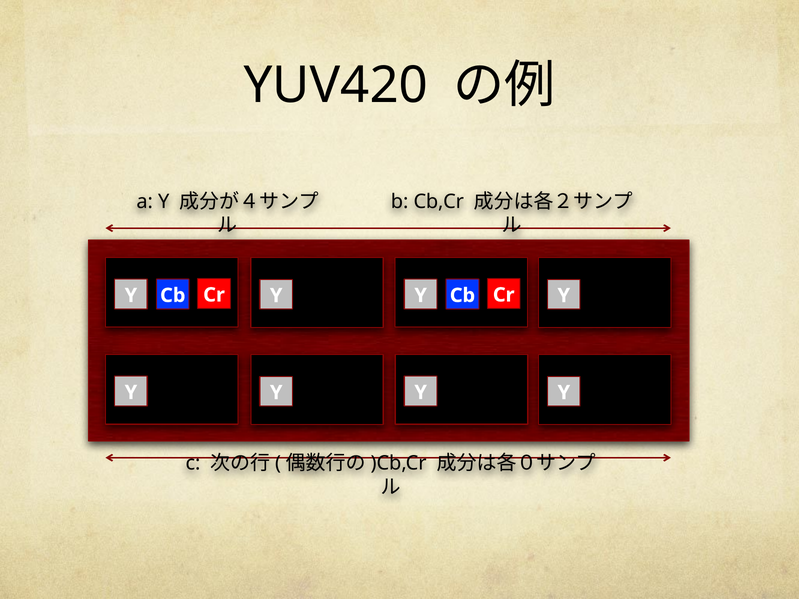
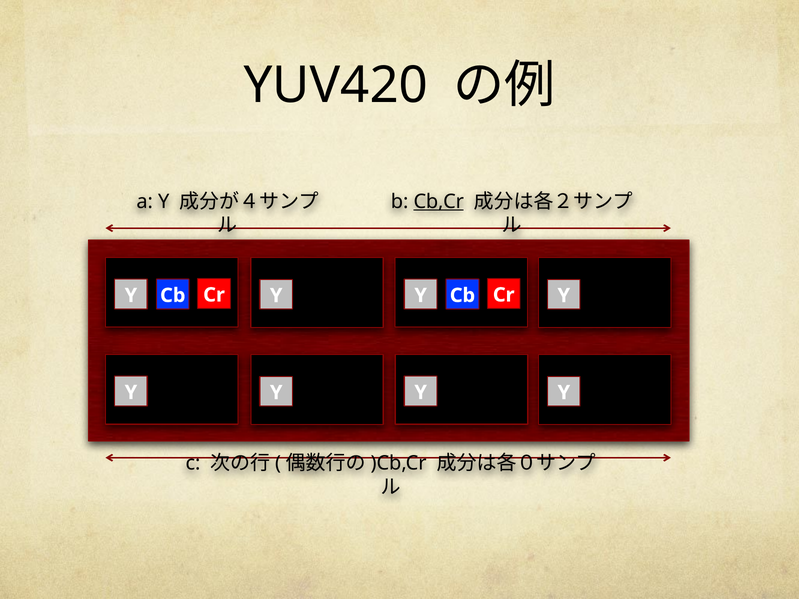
Cb,Cr underline: none -> present
